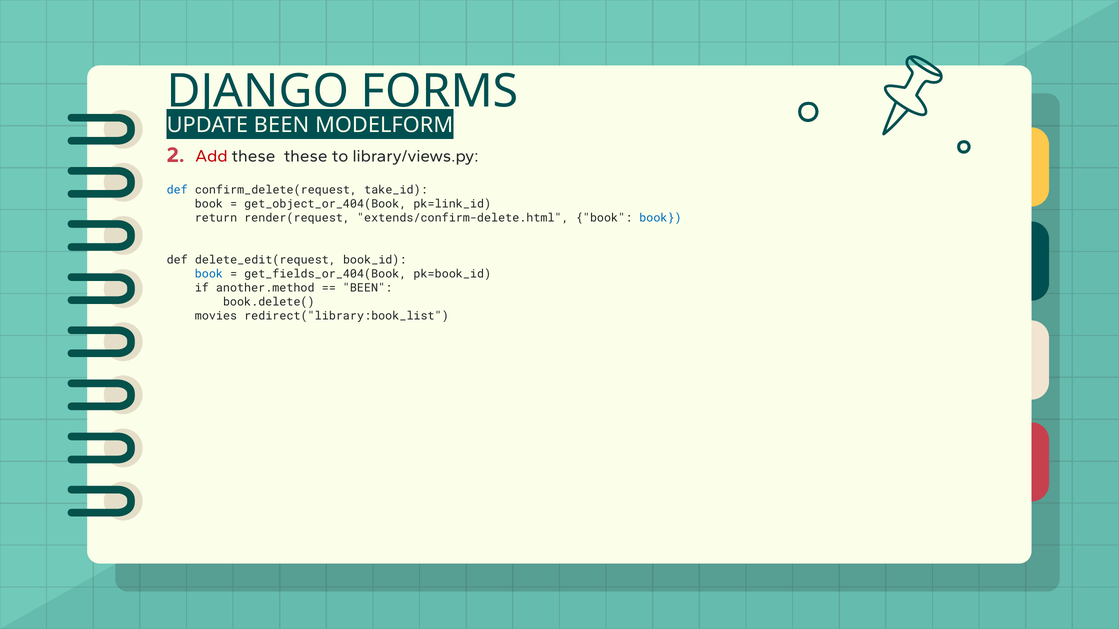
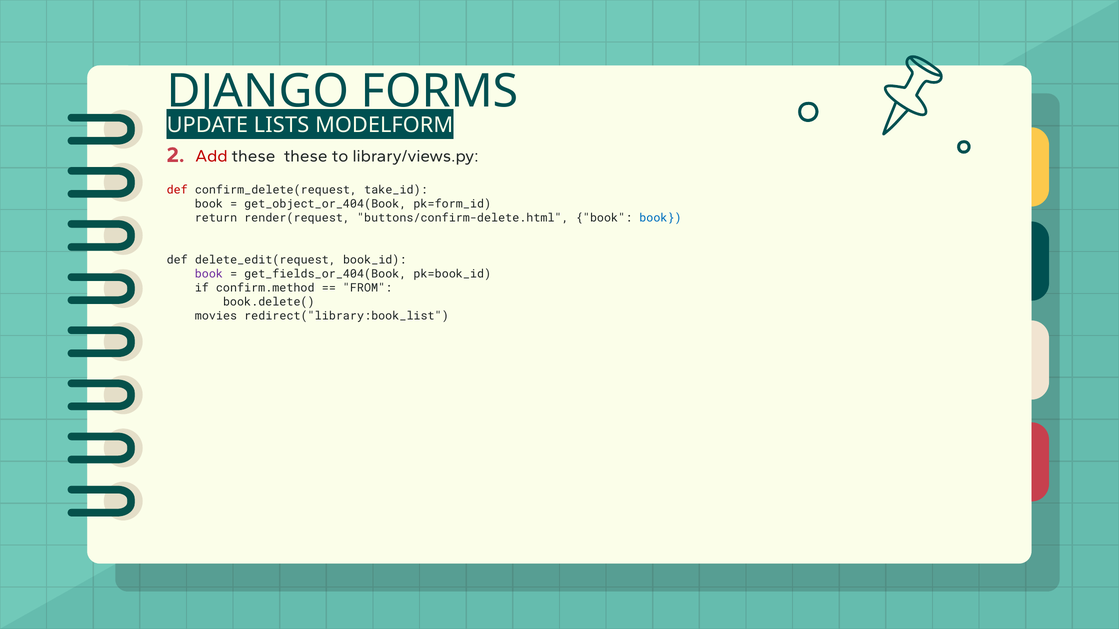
UPDATE BEEN: BEEN -> LISTS
def at (177, 190) colour: blue -> red
pk=link_id: pk=link_id -> pk=form_id
extends/confirm-delete.html: extends/confirm-delete.html -> buttons/confirm-delete.html
book at (209, 274) colour: blue -> purple
another.method: another.method -> confirm.method
BEEN at (368, 288): BEEN -> FROM
